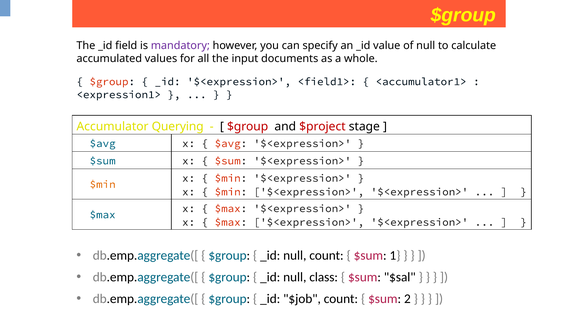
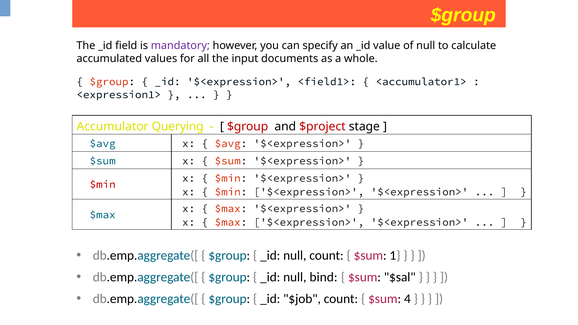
$min at (103, 184) colour: orange -> red
class: class -> bind
2: 2 -> 4
